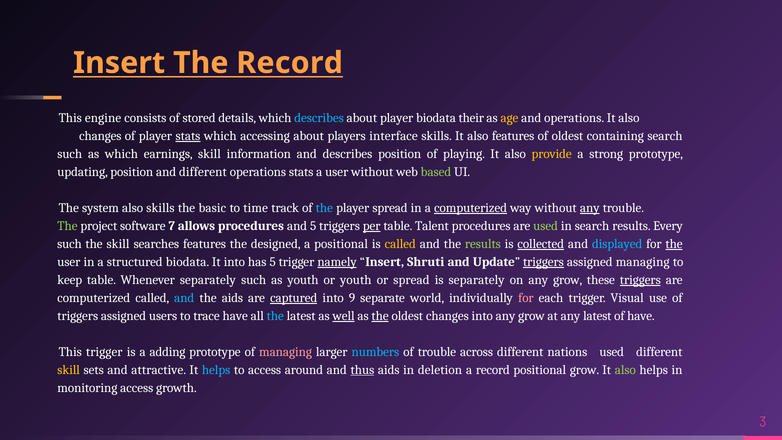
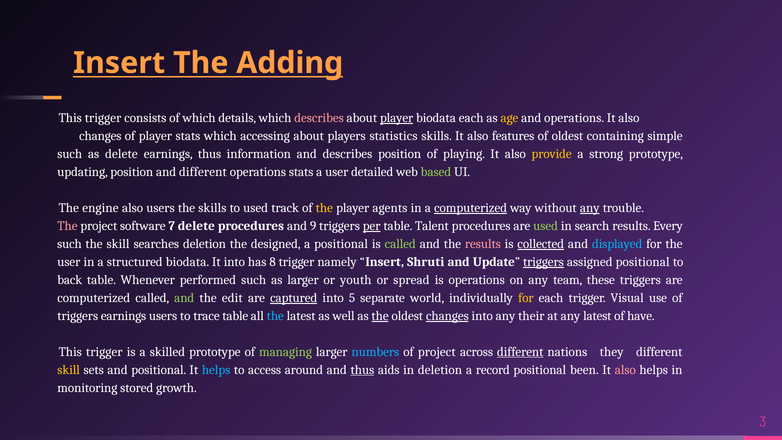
The Record: Record -> Adding
engine at (103, 118): engine -> trigger
of stored: stored -> which
describes at (319, 118) colour: light blue -> pink
player at (397, 118) underline: none -> present
biodata their: their -> each
stats at (188, 136) underline: present -> none
interface: interface -> statistics
containing search: search -> simple
as which: which -> delete
earnings skill: skill -> thus
user without: without -> detailed
system: system -> engine
also skills: skills -> users
the basic: basic -> skills
to time: time -> used
the at (324, 208) colour: light blue -> yellow
player spread: spread -> agents
The at (67, 226) colour: light green -> pink
7 allows: allows -> delete
and 5: 5 -> 9
searches features: features -> deletion
called at (400, 244) colour: yellow -> light green
results at (483, 244) colour: light green -> pink
the at (674, 244) underline: present -> none
has 5: 5 -> 8
namely underline: present -> none
assigned managing: managing -> positional
keep: keep -> back
Whenever separately: separately -> performed
as youth: youth -> larger
is separately: separately -> operations
on any grow: grow -> team
triggers at (640, 280) underline: present -> none
and at (184, 298) colour: light blue -> light green
the aids: aids -> edit
9: 9 -> 5
for at (526, 298) colour: pink -> yellow
assigned at (124, 316): assigned -> earnings
trace have: have -> table
well underline: present -> none
changes at (447, 316) underline: none -> present
into any grow: grow -> their
adding: adding -> skilled
managing at (285, 352) colour: pink -> light green
of trouble: trouble -> project
different at (520, 352) underline: none -> present
nations used: used -> they
and attractive: attractive -> positional
positional grow: grow -> been
also at (625, 370) colour: light green -> pink
monitoring access: access -> stored
